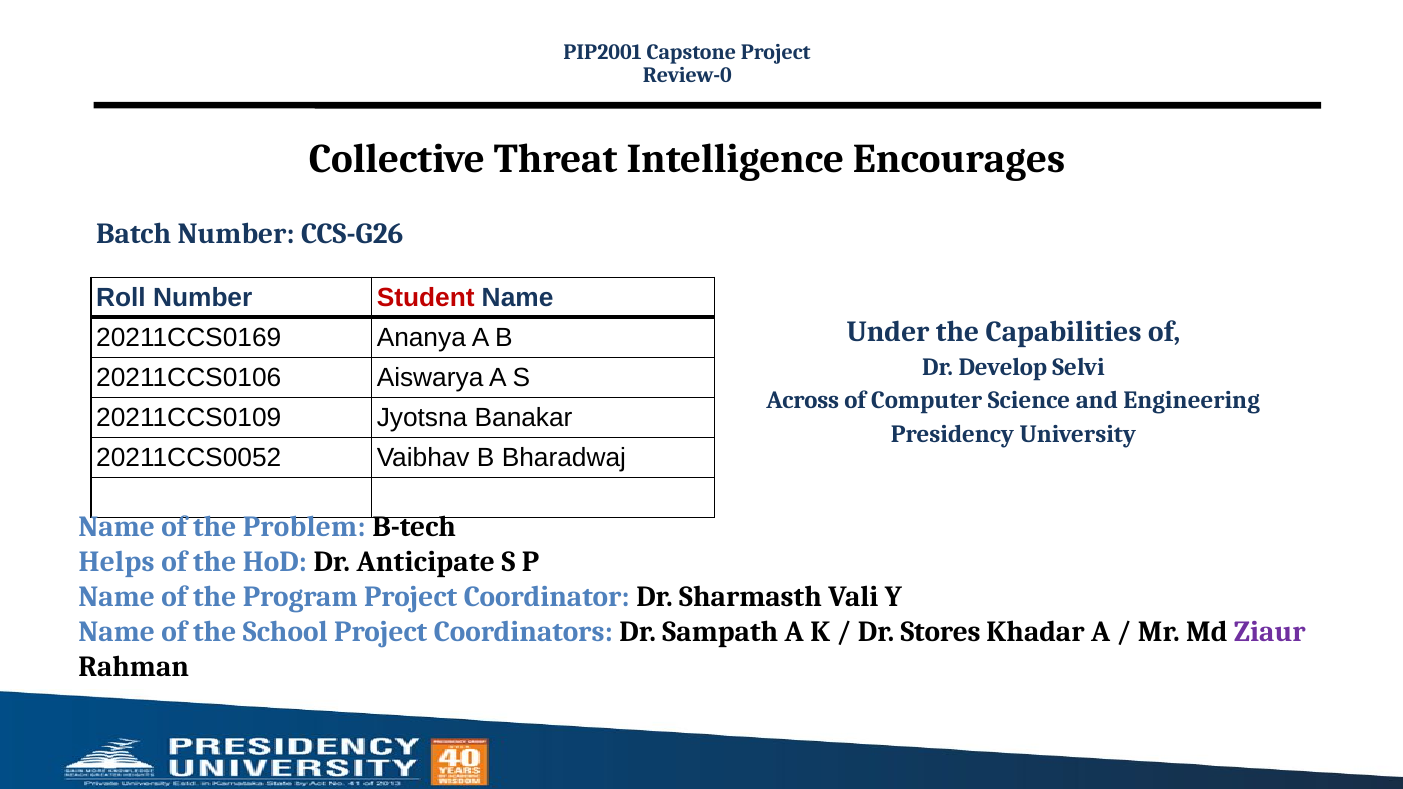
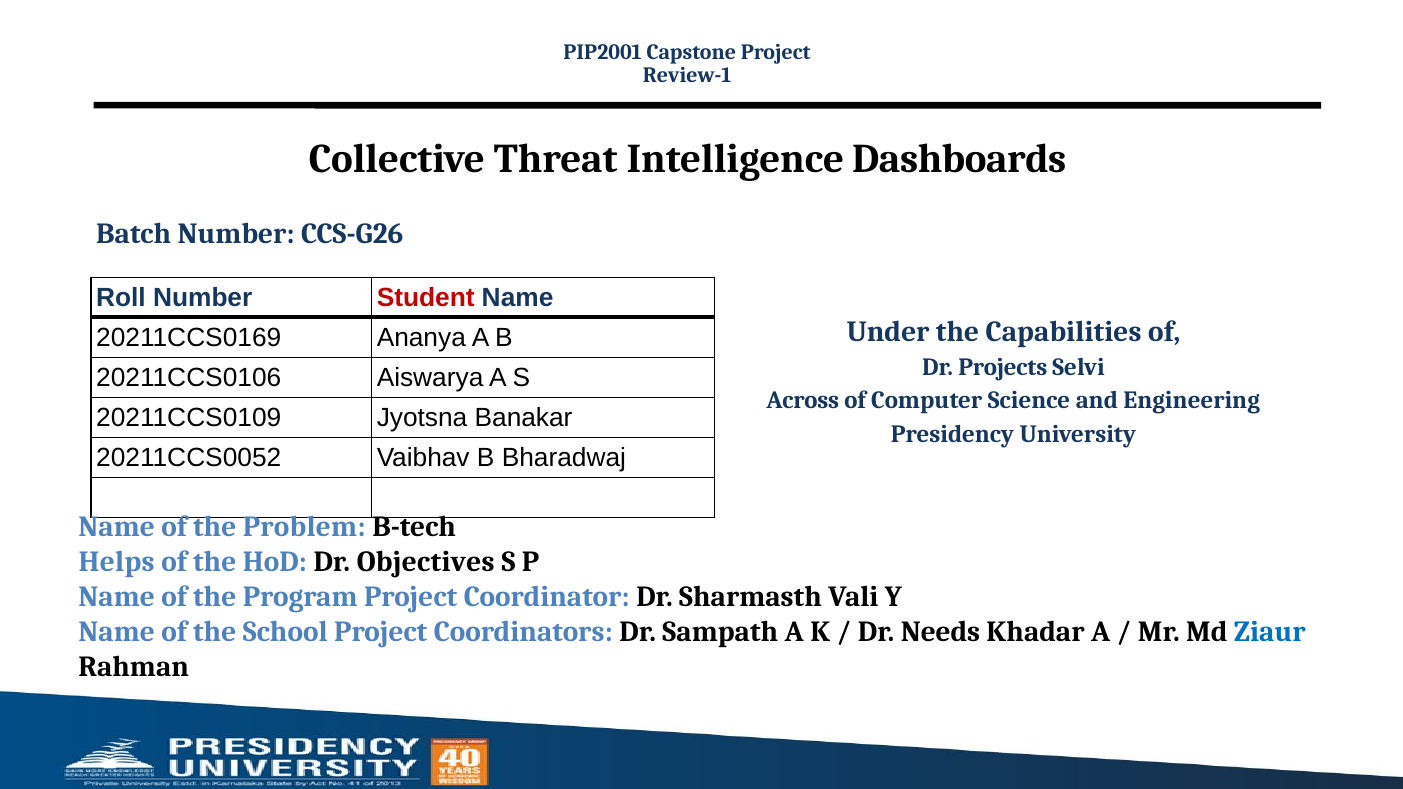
Review-0: Review-0 -> Review-1
Encourages: Encourages -> Dashboards
Develop: Develop -> Projects
Anticipate: Anticipate -> Objectives
Stores: Stores -> Needs
Ziaur colour: purple -> blue
